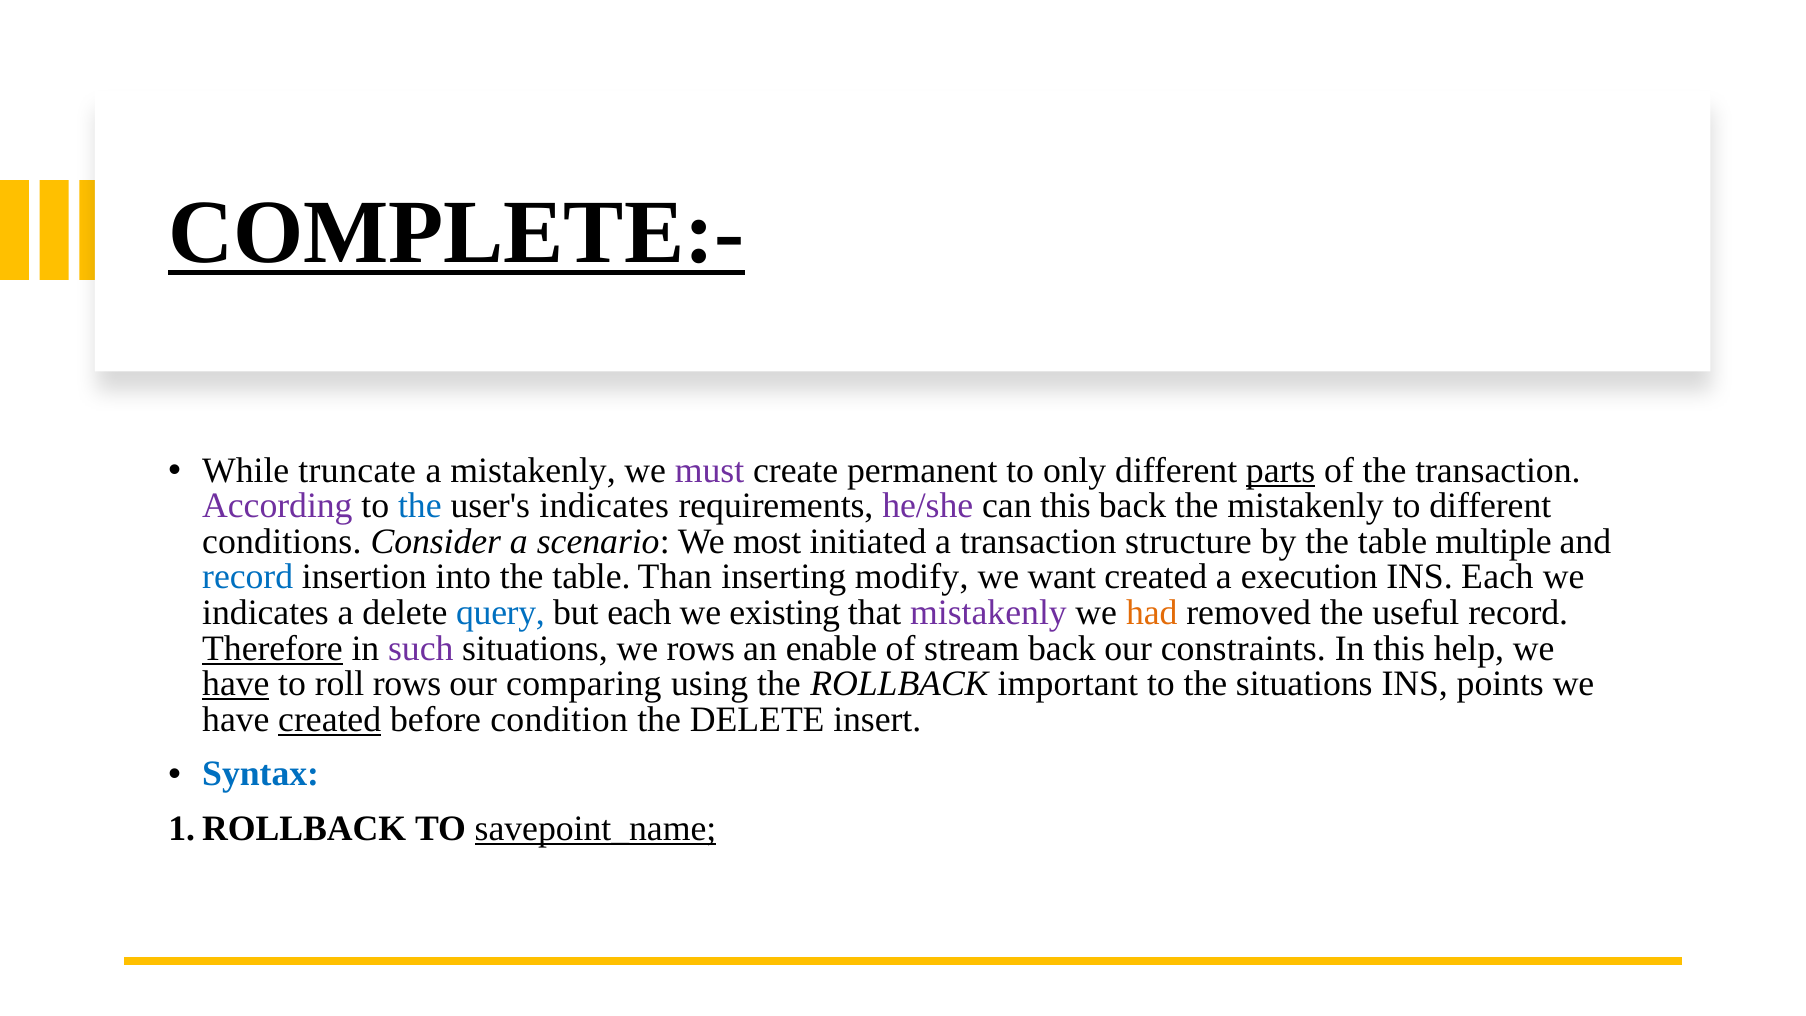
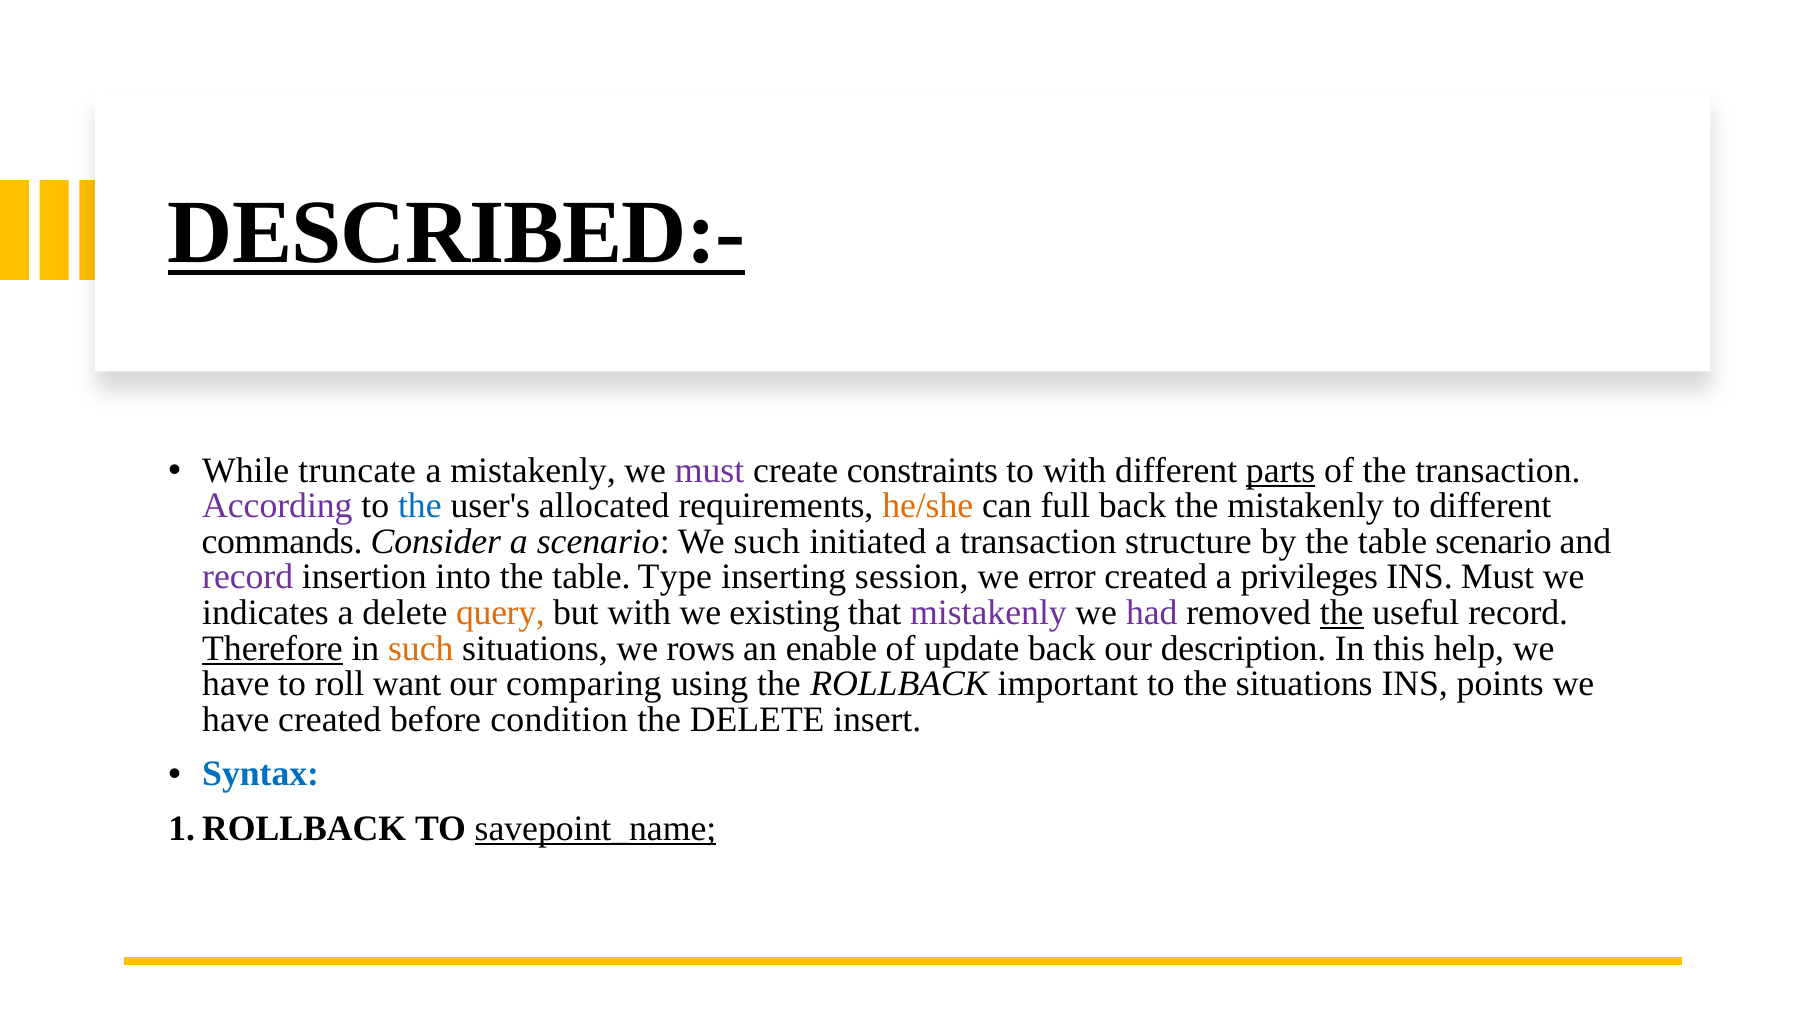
COMPLETE:-: COMPLETE:- -> DESCRIBED:-
permanent: permanent -> constraints
to only: only -> with
user's indicates: indicates -> allocated
he/she colour: purple -> orange
can this: this -> full
conditions: conditions -> commands
We most: most -> such
table multiple: multiple -> scenario
record at (248, 577) colour: blue -> purple
Than: Than -> Type
modify: modify -> session
want: want -> error
execution: execution -> privileges
INS Each: Each -> Must
query colour: blue -> orange
but each: each -> with
had colour: orange -> purple
the at (1342, 613) underline: none -> present
such at (421, 648) colour: purple -> orange
stream: stream -> update
constraints: constraints -> description
have at (236, 684) underline: present -> none
roll rows: rows -> want
created at (330, 719) underline: present -> none
